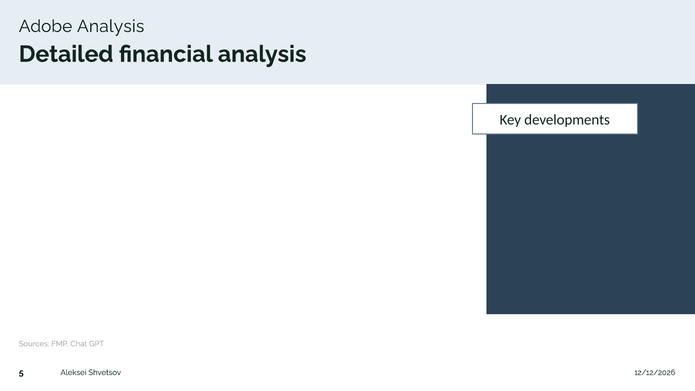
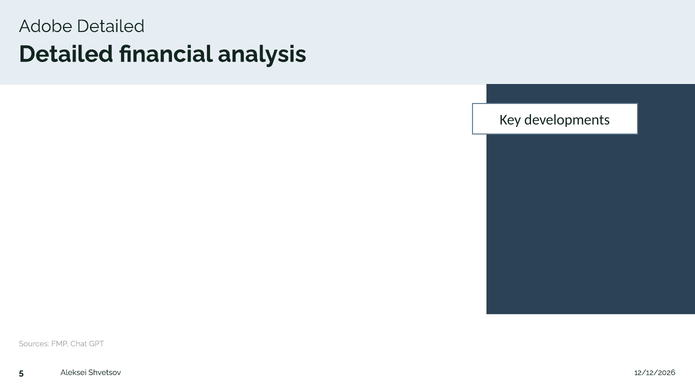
Adobe Analysis: Analysis -> Detailed
